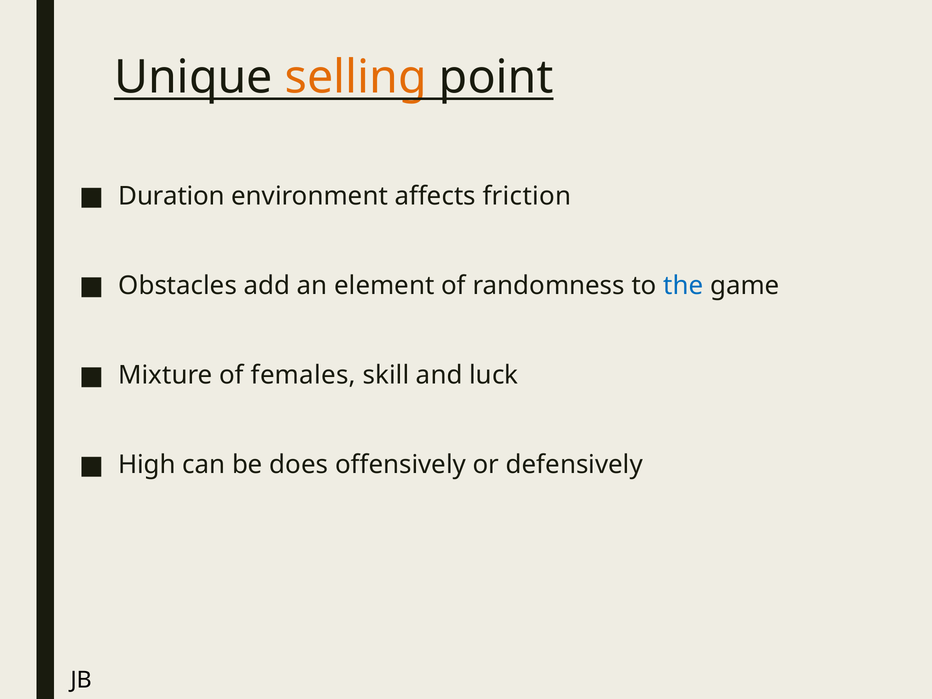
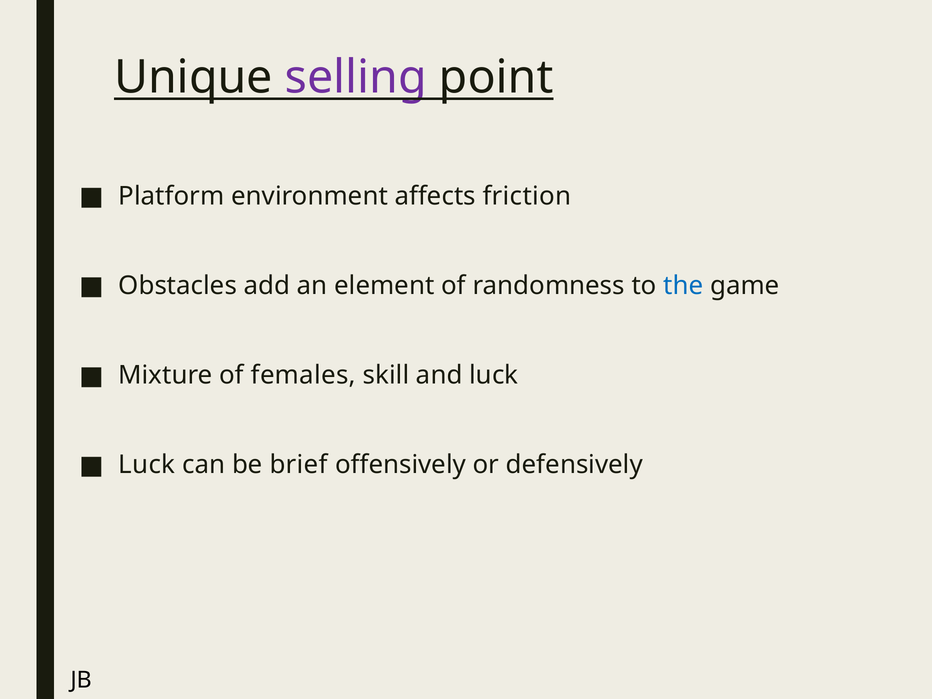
selling colour: orange -> purple
Duration: Duration -> Platform
High at (147, 465): High -> Luck
does: does -> brief
